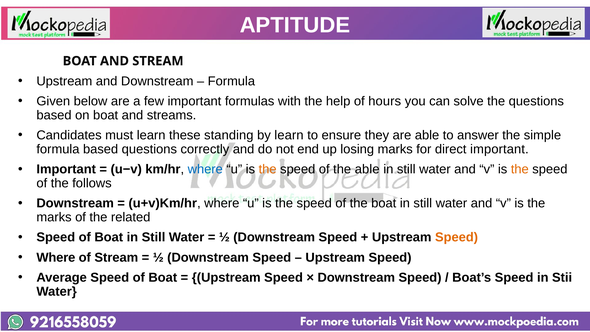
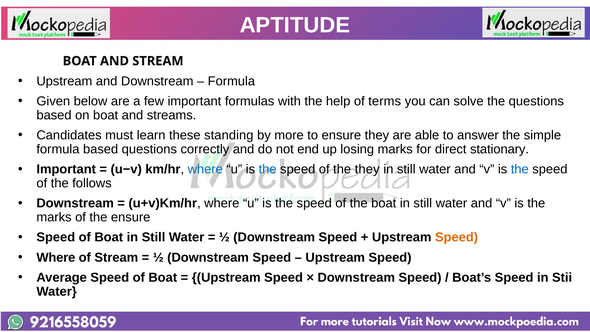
hours: hours -> terms
by learn: learn -> more
direct important: important -> stationary
the at (268, 169) colour: orange -> blue
the able: able -> they
the at (520, 169) colour: orange -> blue
the related: related -> ensure
